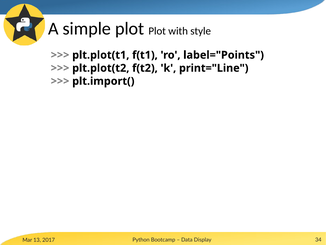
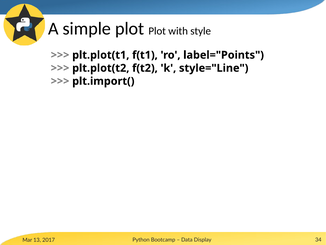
print="Line: print="Line -> style="Line
